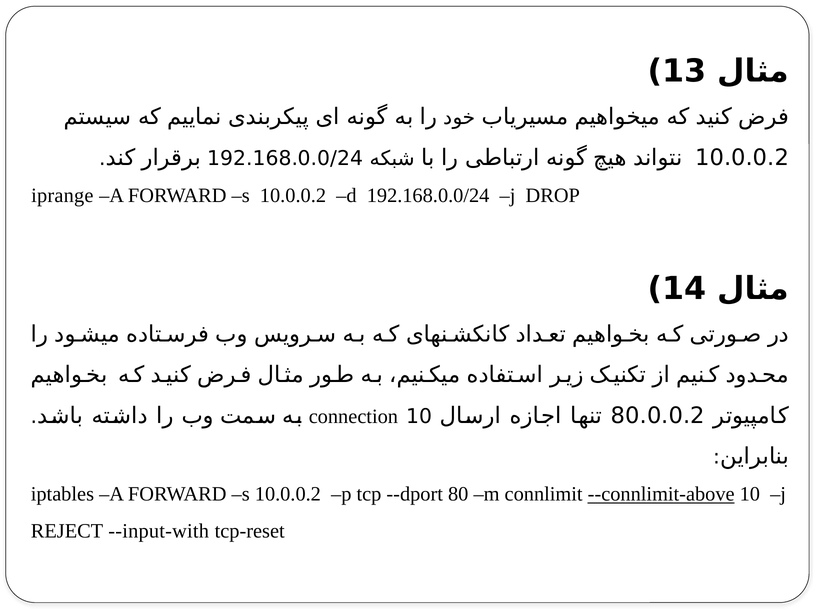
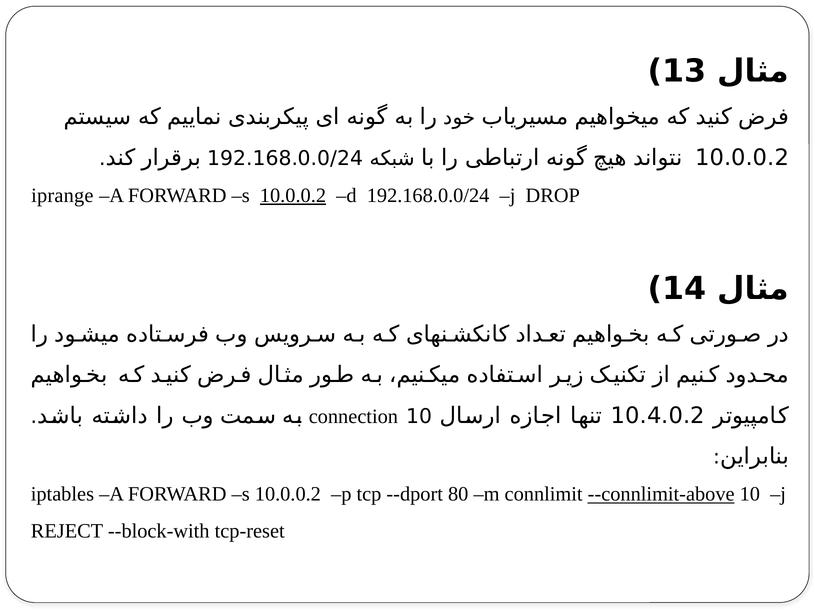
10.0.0.2 at (293, 196) underline: none -> present
80.0.0.2: 80.0.0.2 -> 10.4.0.2
--input-with: --input-with -> --block-with
